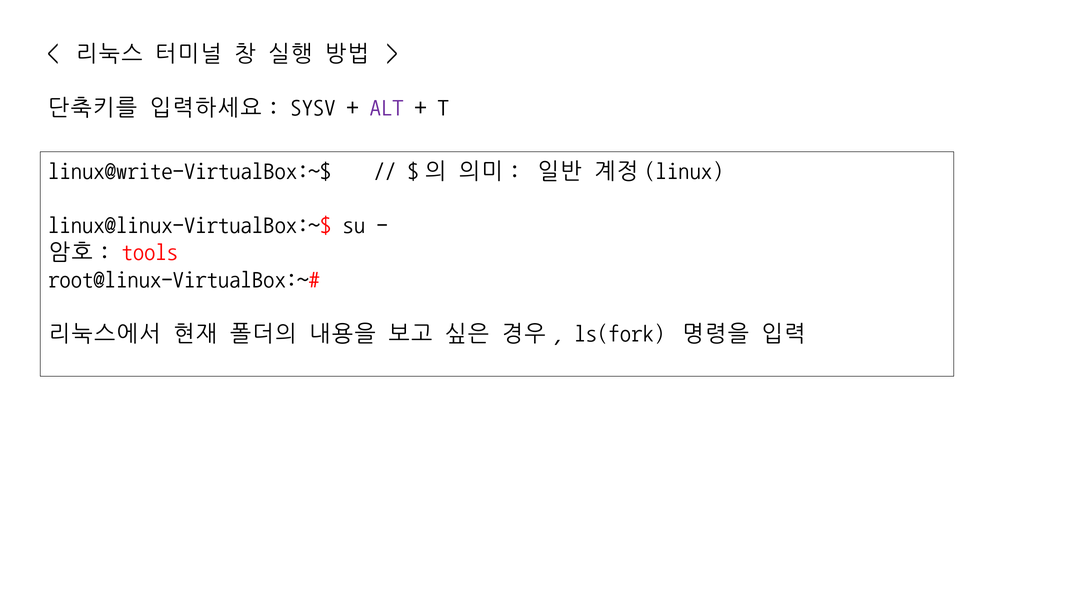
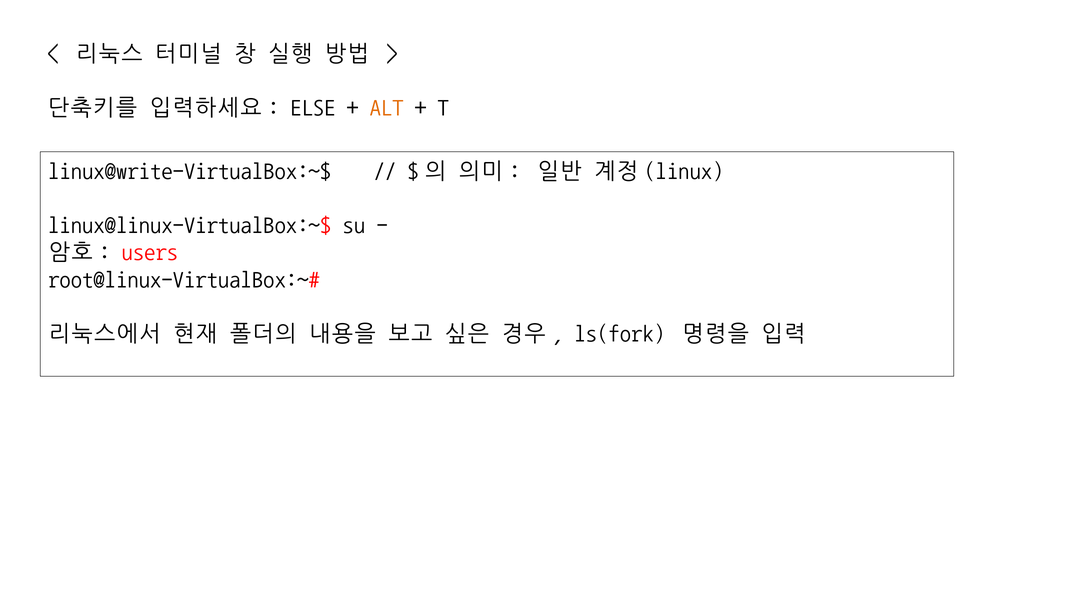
SYSV: SYSV -> ELSE
ALT colour: purple -> orange
tools: tools -> users
